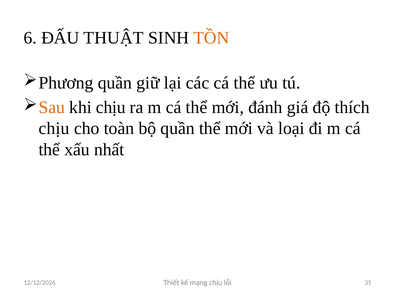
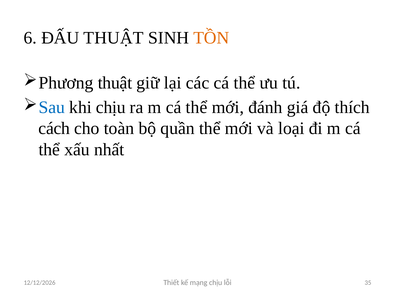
Phương quần: quần -> thuật
Sau colour: orange -> blue
chịu at (54, 129): chịu -> cách
